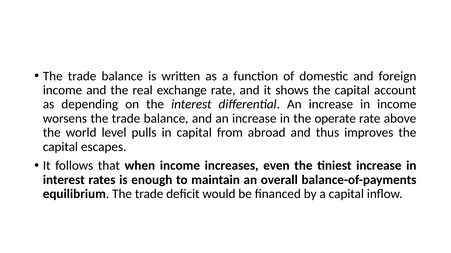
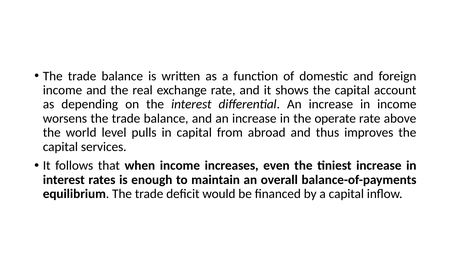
escapes: escapes -> services
